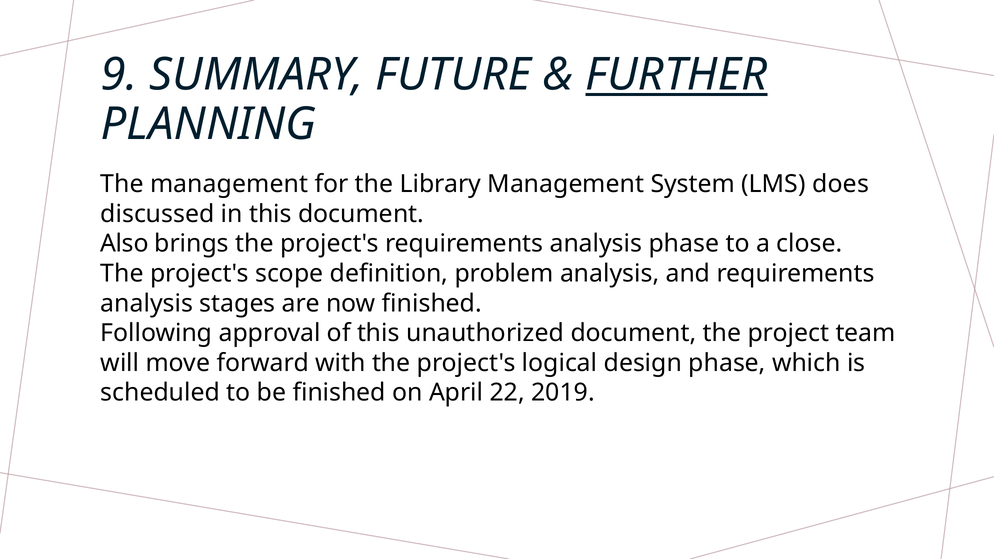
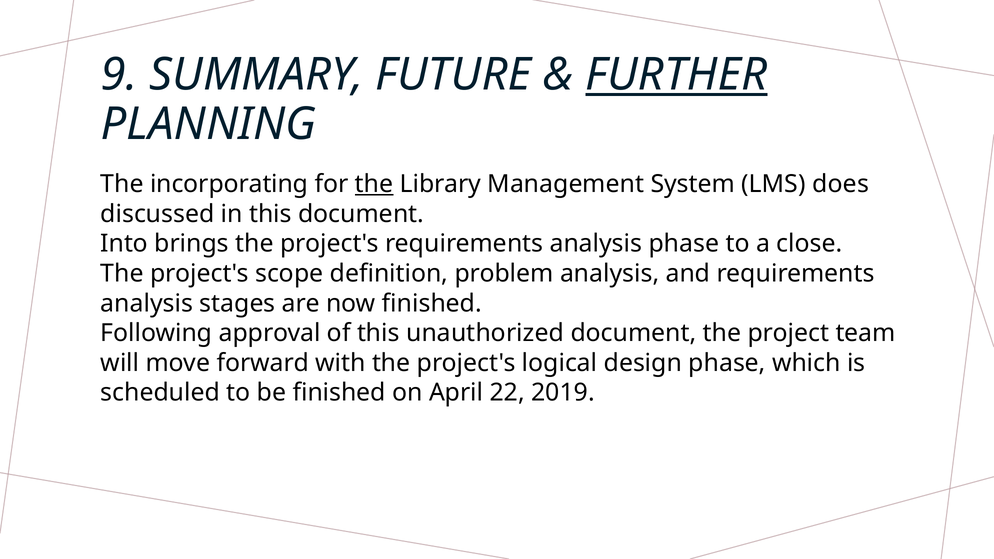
The management: management -> incorporating
the at (374, 184) underline: none -> present
Also: Also -> Into
